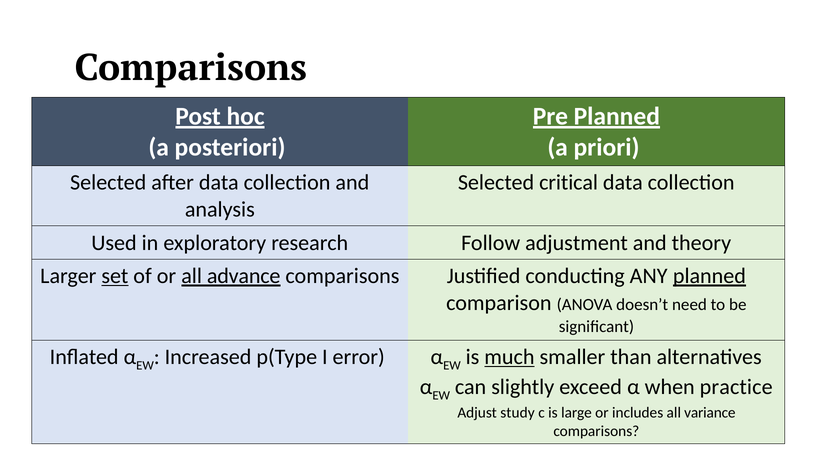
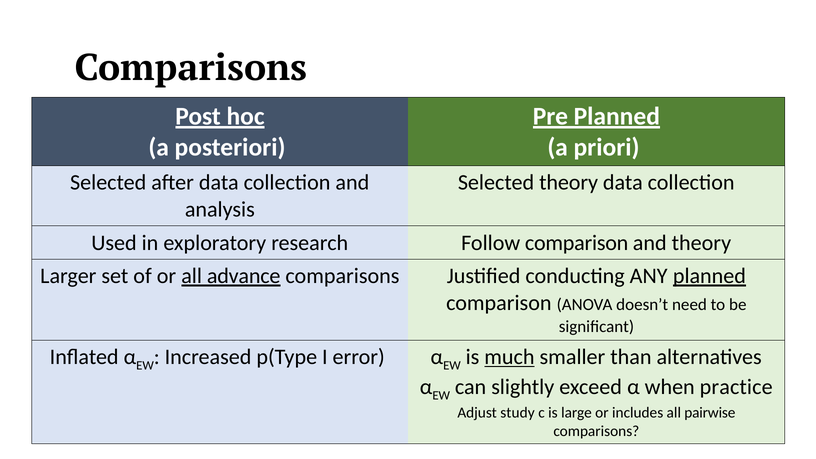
Selected critical: critical -> theory
Follow adjustment: adjustment -> comparison
set underline: present -> none
variance: variance -> pairwise
